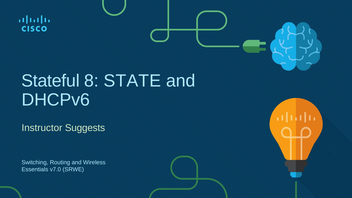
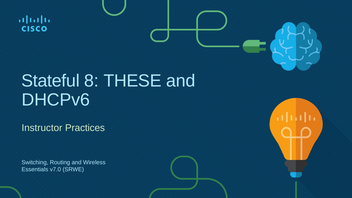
STATE: STATE -> THESE
Suggests: Suggests -> Practices
